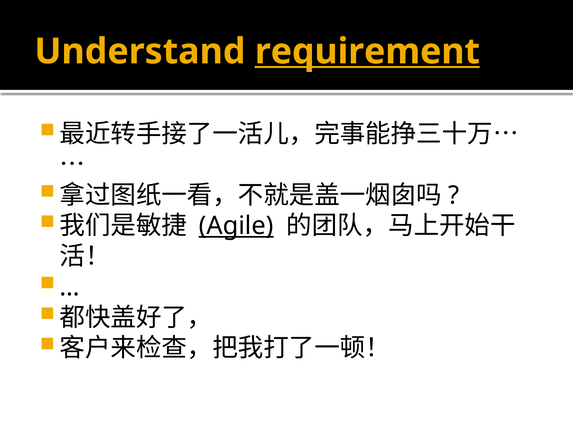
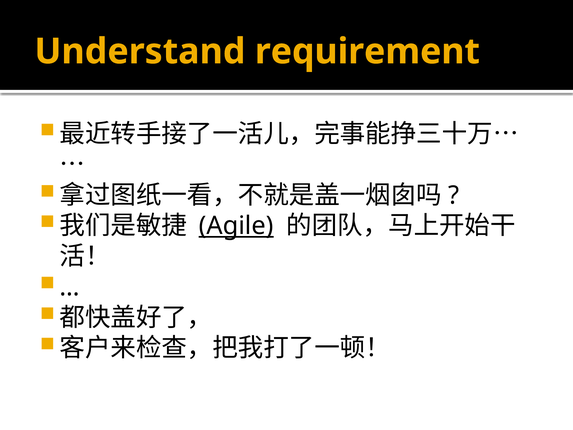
requirement underline: present -> none
